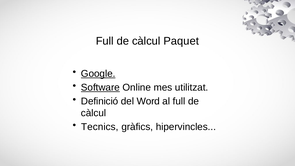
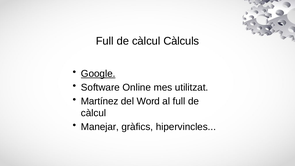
Paquet: Paquet -> Càlculs
Software underline: present -> none
Definició: Definició -> Martínez
Tecnics: Tecnics -> Manejar
